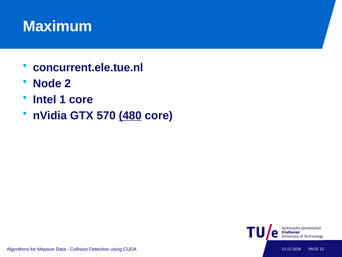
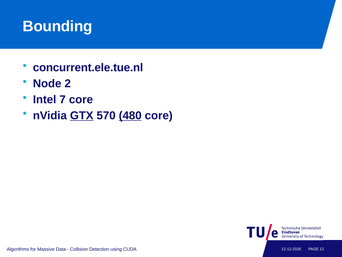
Maximum: Maximum -> Bounding
1: 1 -> 7
GTX underline: none -> present
